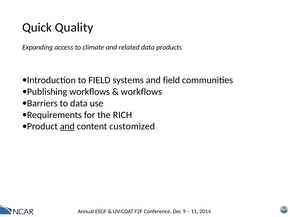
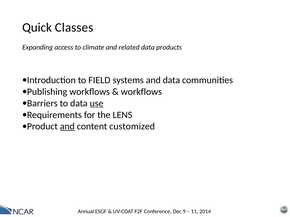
Quality: Quality -> Classes
and field: field -> data
use underline: none -> present
RICH: RICH -> LENS
